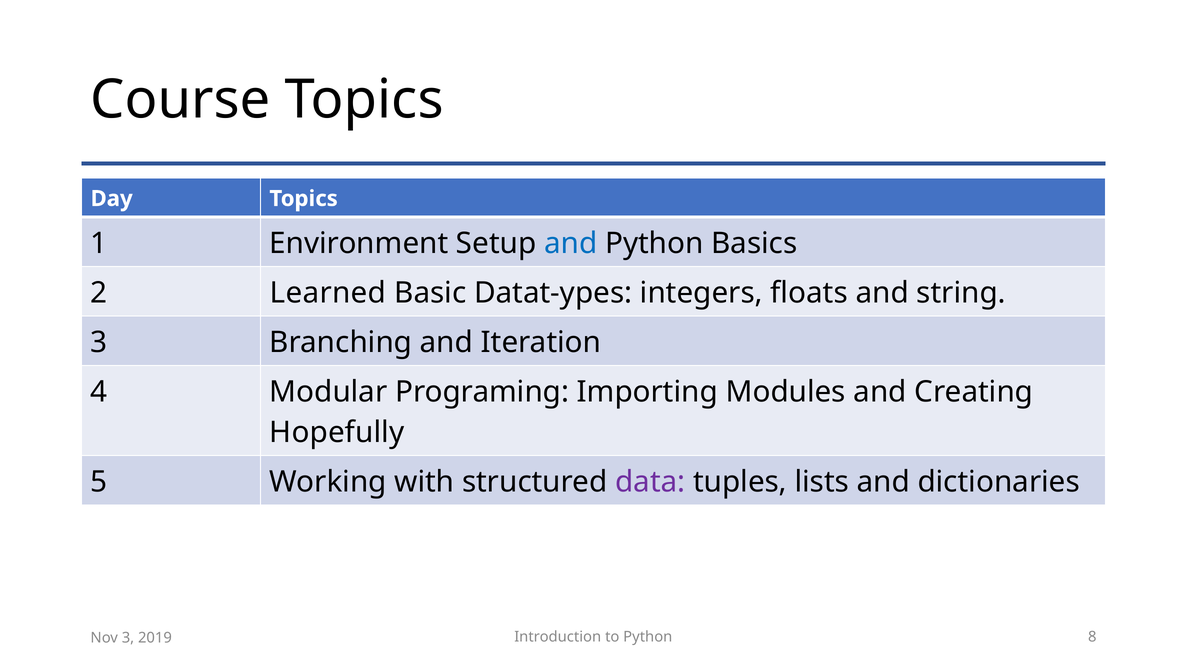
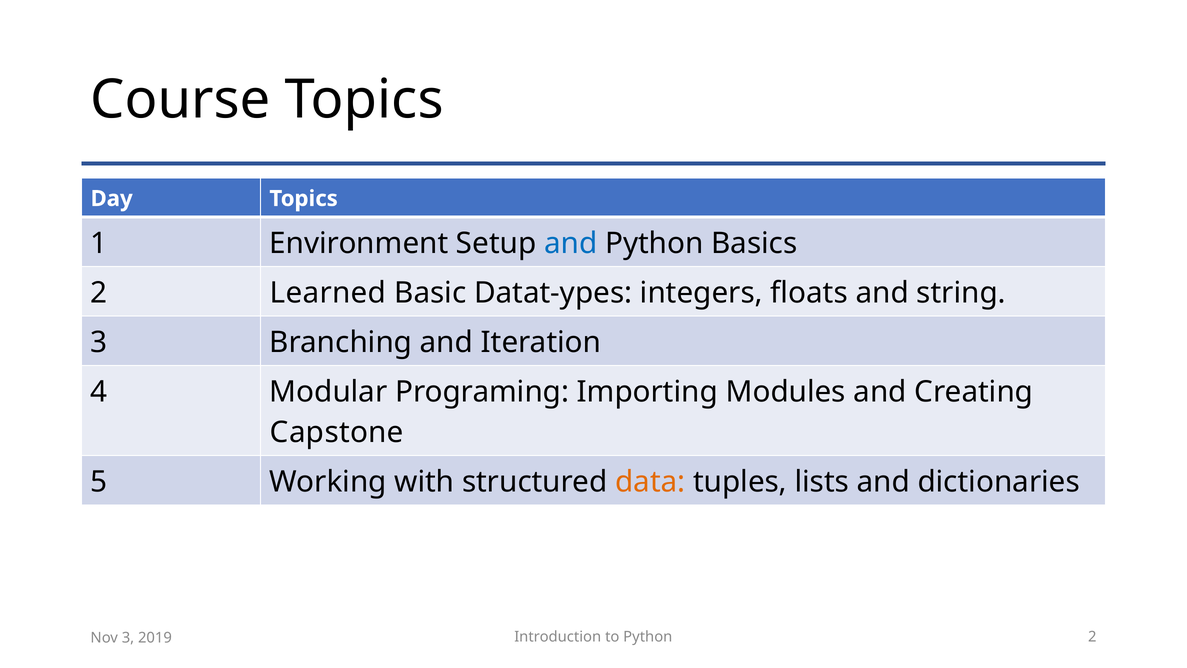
Hopefully: Hopefully -> Capstone
data colour: purple -> orange
Python 8: 8 -> 2
